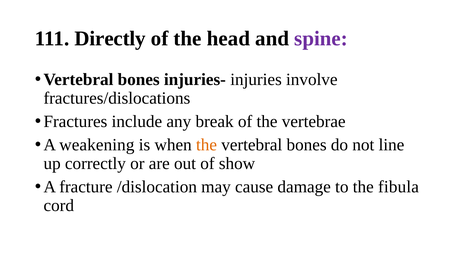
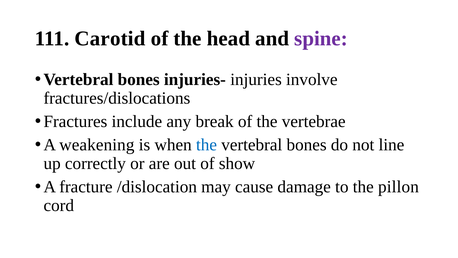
Directly: Directly -> Carotid
the at (207, 145) colour: orange -> blue
fibula: fibula -> pillon
